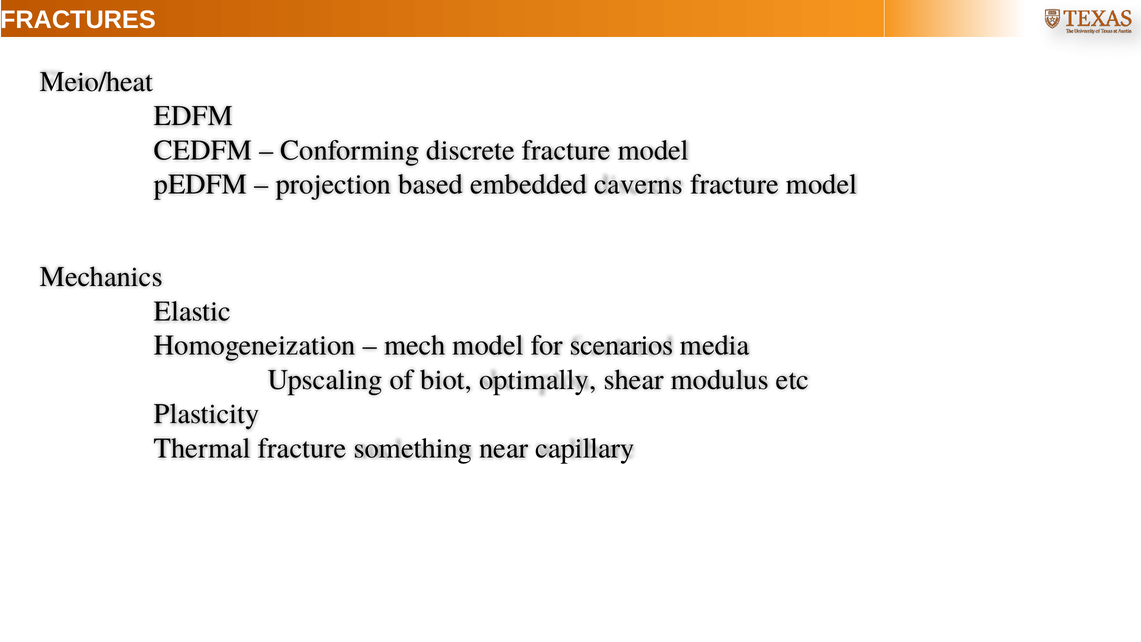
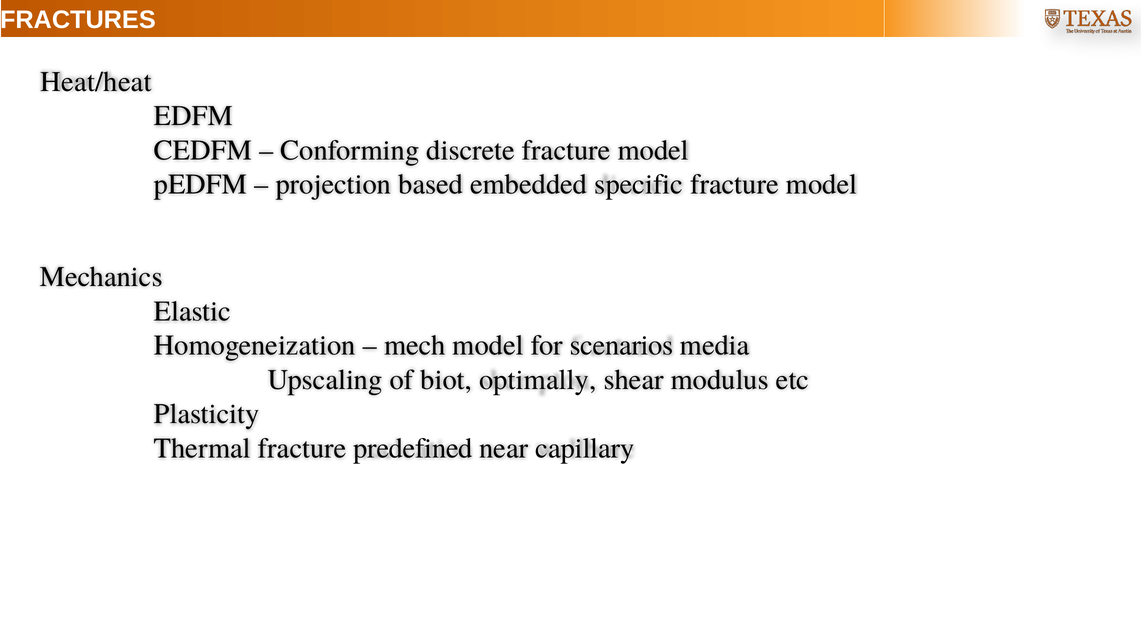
Meio/heat: Meio/heat -> Heat/heat
caverns: caverns -> specific
something: something -> predefined
